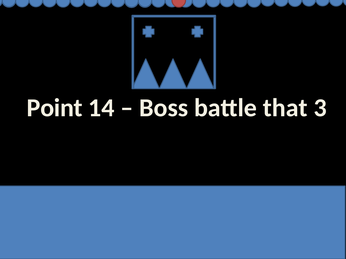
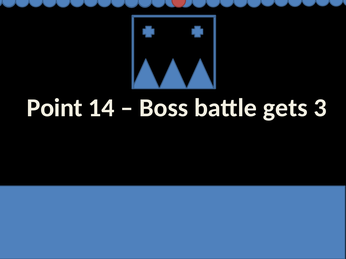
that: that -> gets
